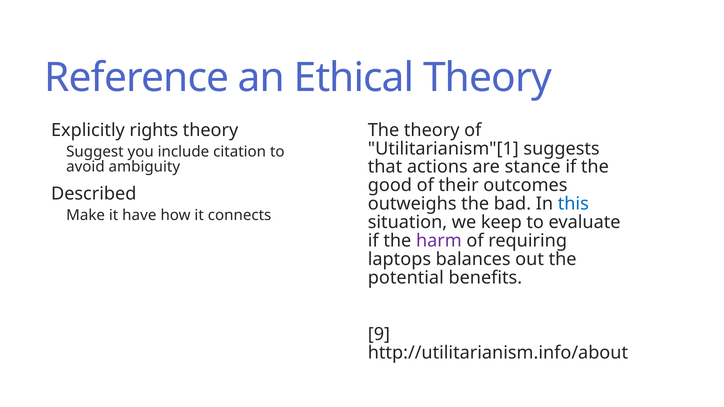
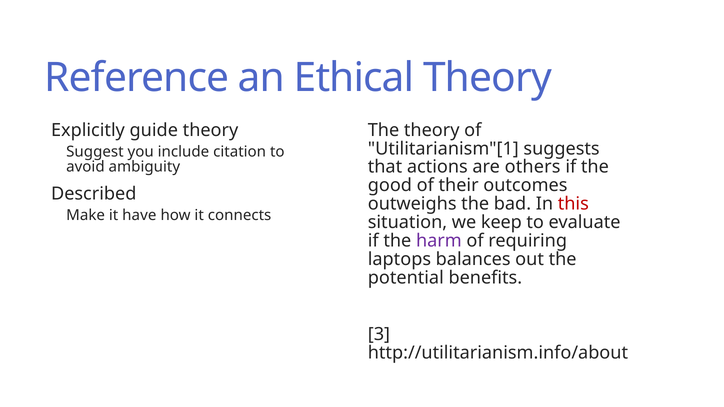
rights: rights -> guide
stance: stance -> others
this colour: blue -> red
9: 9 -> 3
